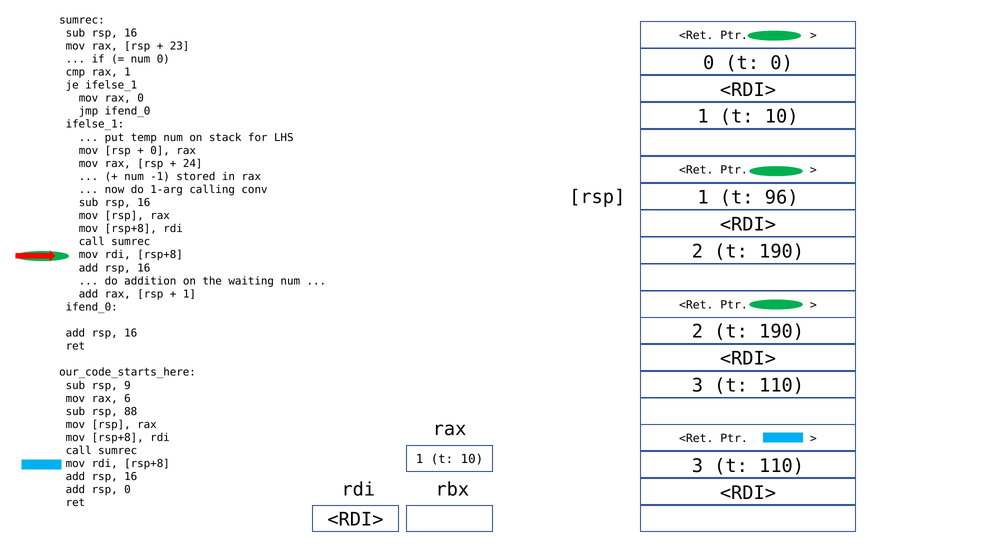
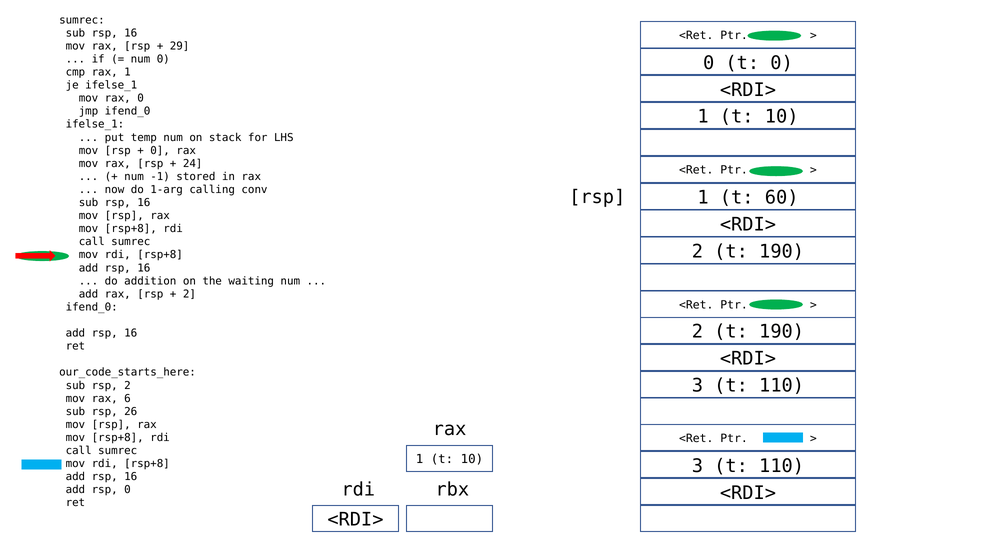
23: 23 -> 29
96: 96 -> 60
1 at (189, 294): 1 -> 2
rsp 9: 9 -> 2
88: 88 -> 26
